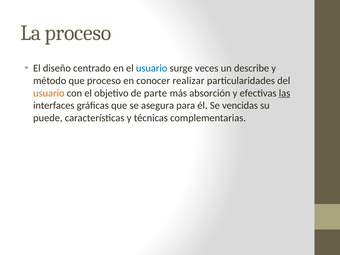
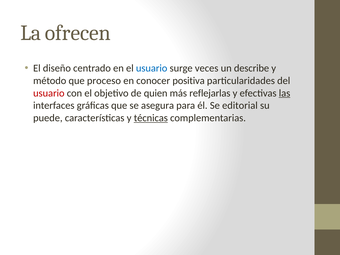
La proceso: proceso -> ofrecen
realizar: realizar -> positiva
usuario at (49, 93) colour: orange -> red
parte: parte -> quien
absorción: absorción -> reflejarlas
vencidas: vencidas -> editorial
técnicas underline: none -> present
